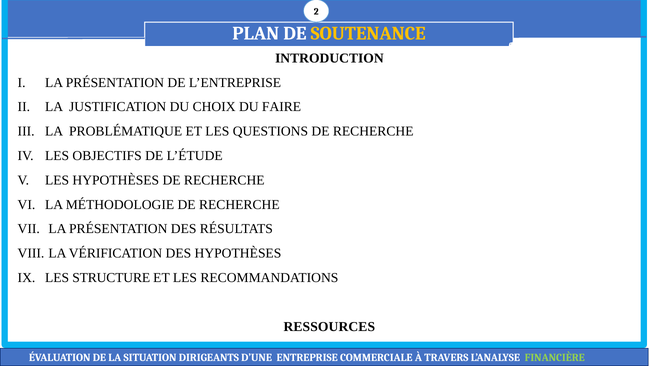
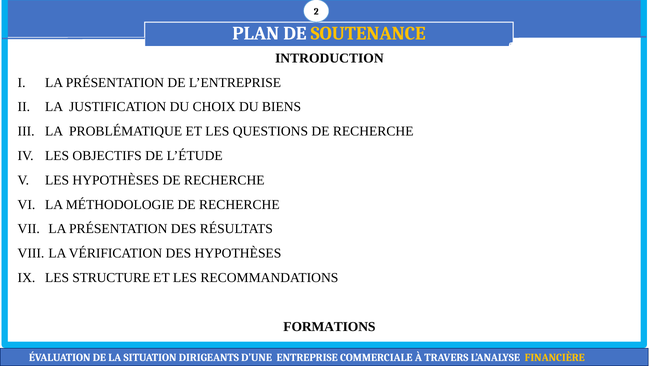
FAIRE: FAIRE -> BIENS
RESSOURCES: RESSOURCES -> FORMATIONS
FINANCIÈRE colour: light green -> yellow
